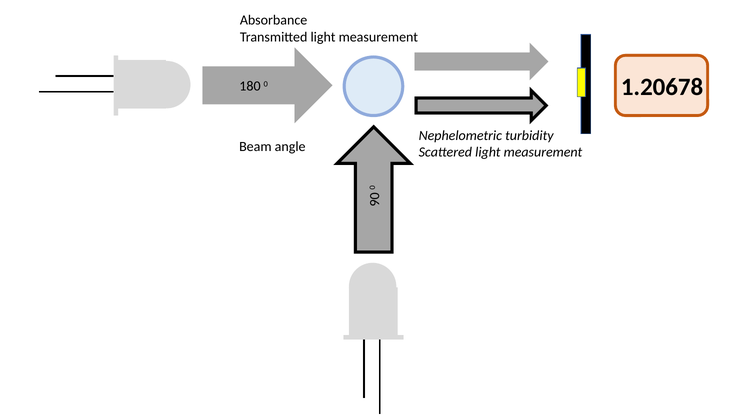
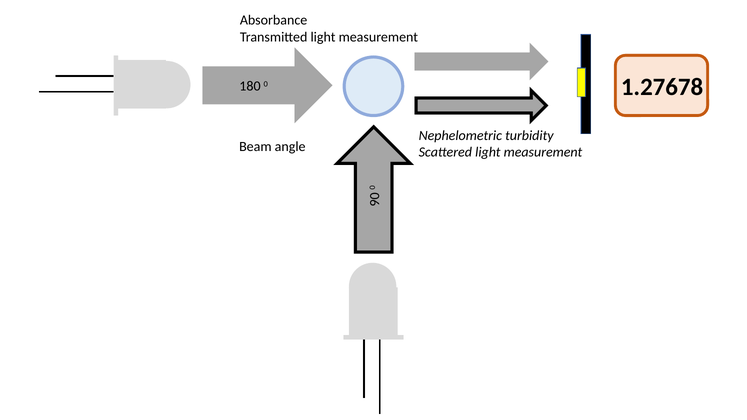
1.20678: 1.20678 -> 1.27678
